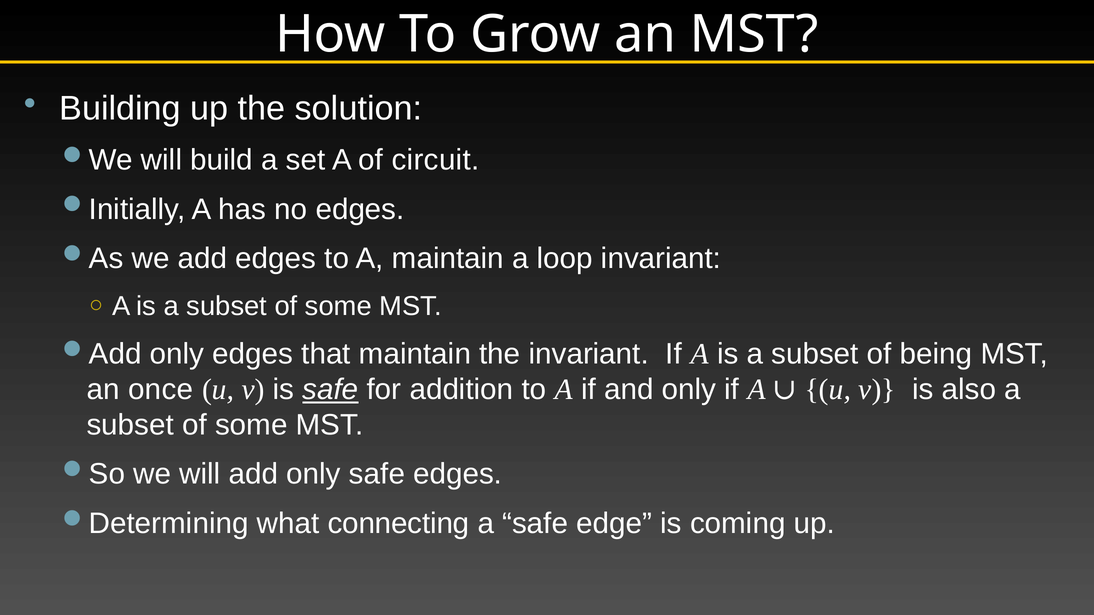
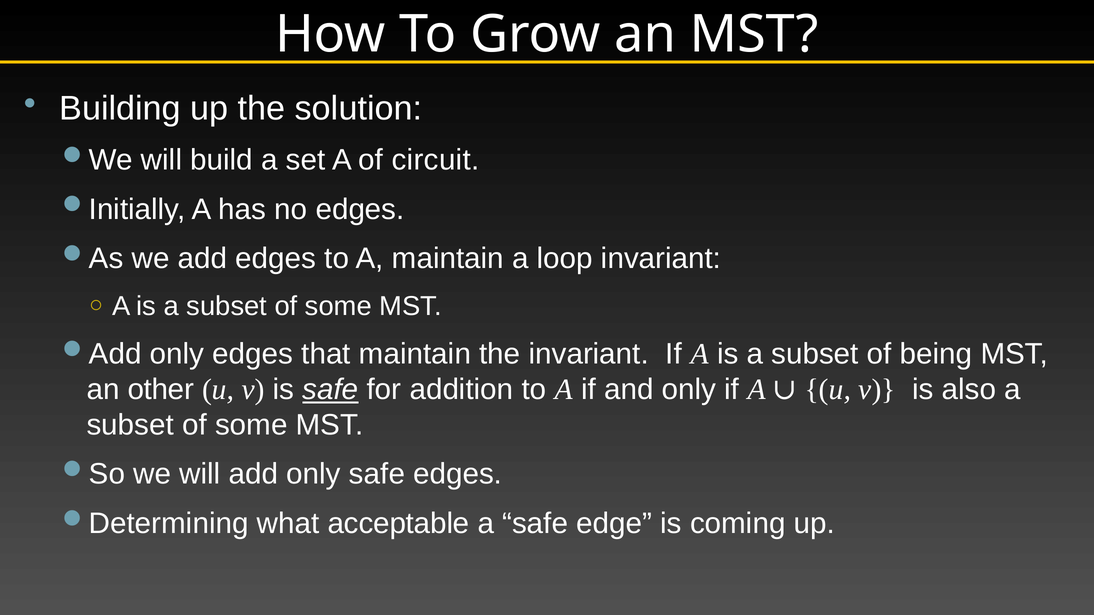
once: once -> other
connecting: connecting -> acceptable
